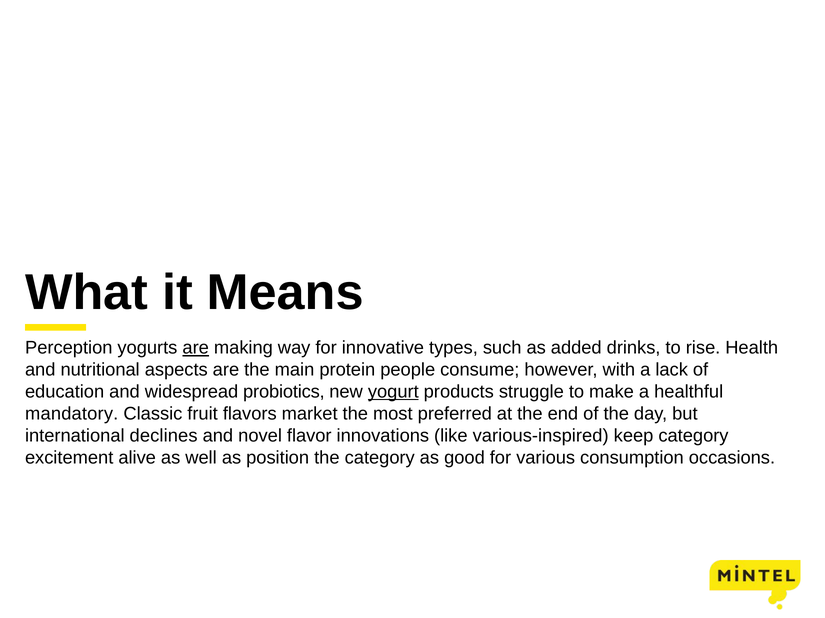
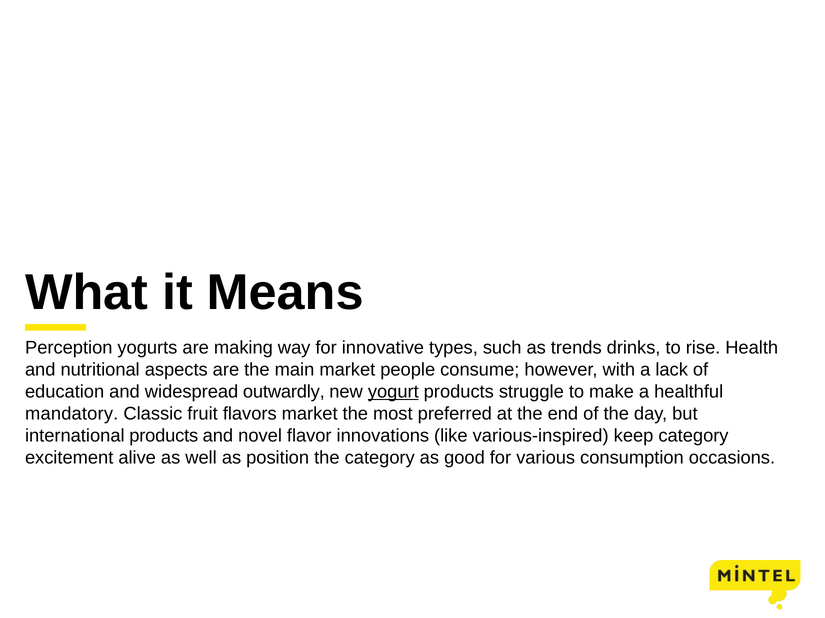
are at (196, 348) underline: present -> none
added: added -> trends
main protein: protein -> market
probiotics: probiotics -> outwardly
international declines: declines -> products
